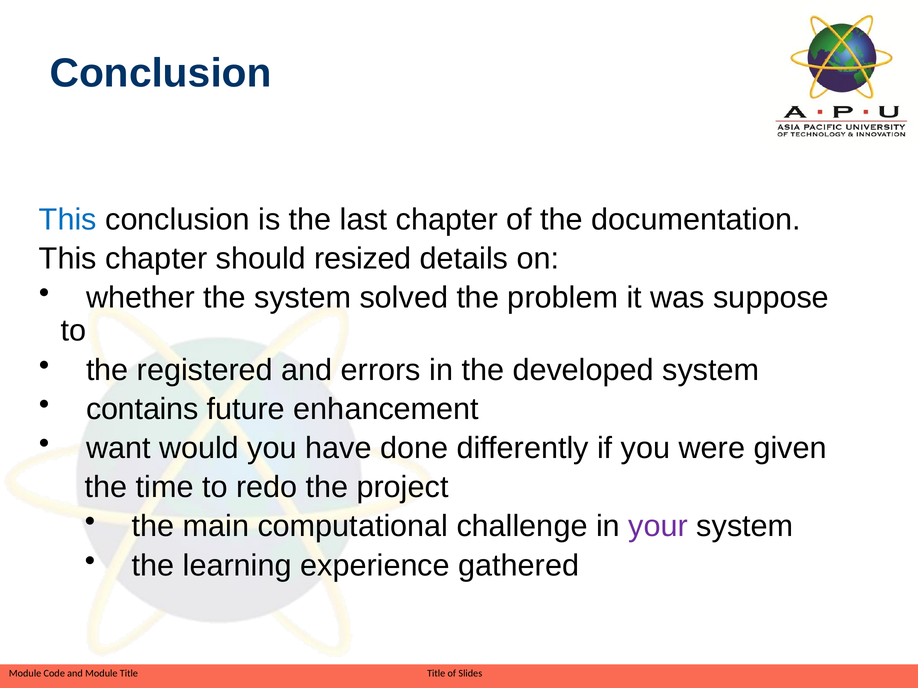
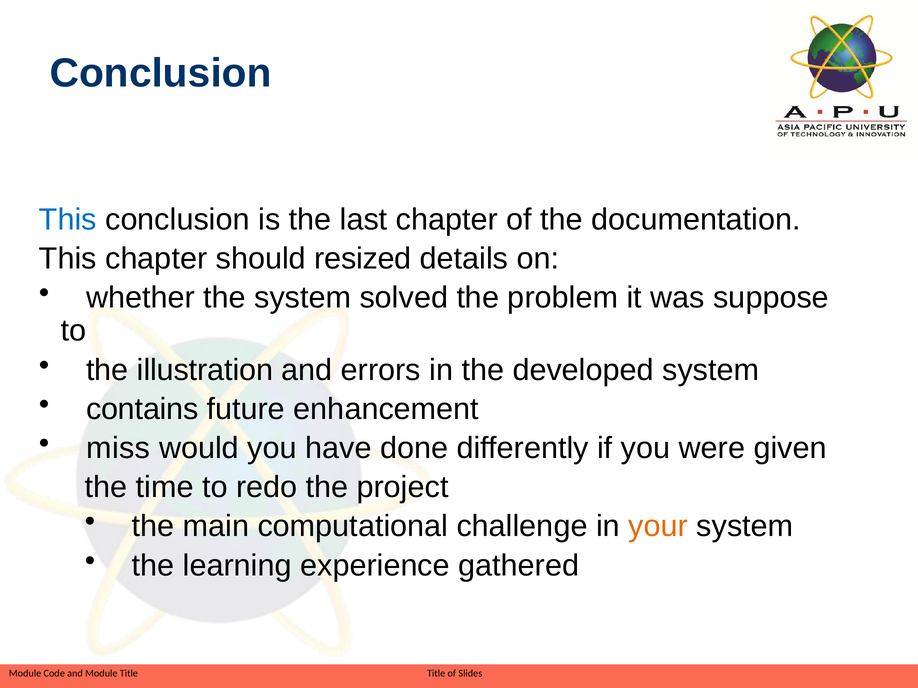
registered: registered -> illustration
want: want -> miss
your colour: purple -> orange
